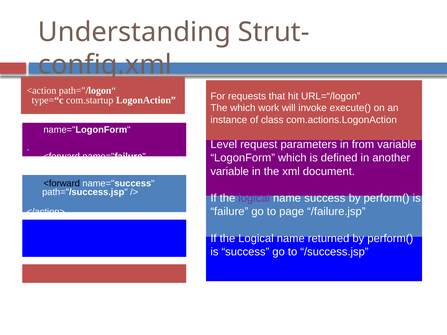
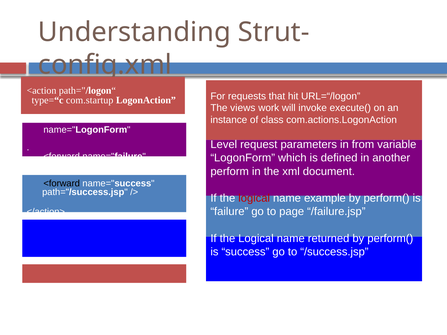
The which: which -> views
variable at (230, 171): variable -> perform
logical at (254, 198) colour: purple -> red
name success: success -> example
